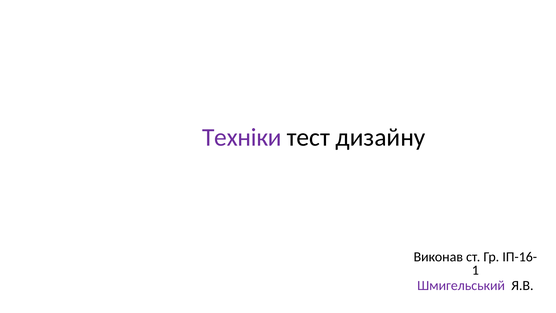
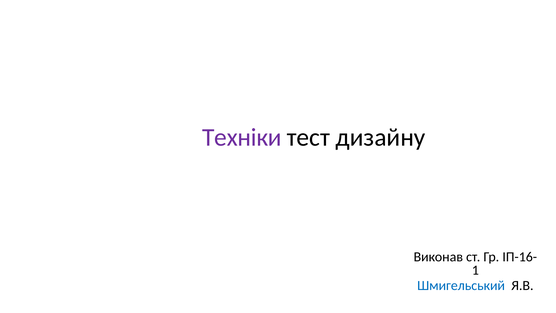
Шмигельський colour: purple -> blue
